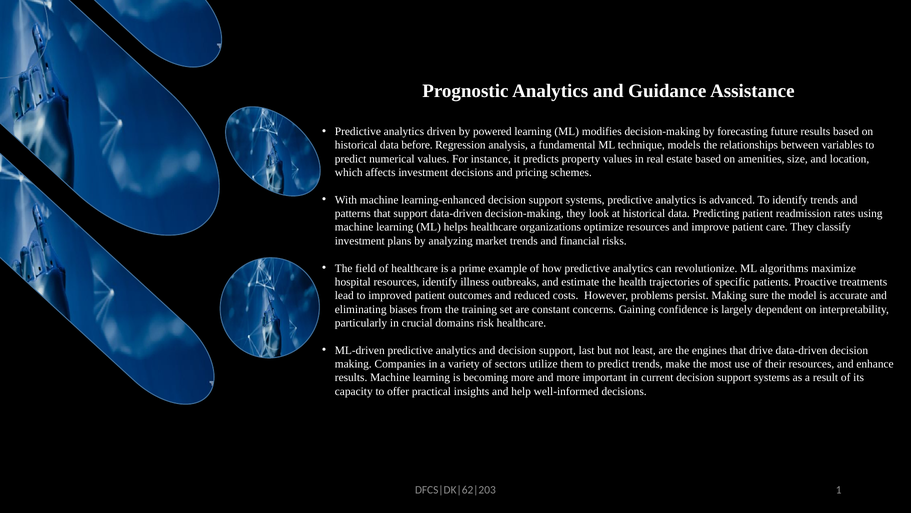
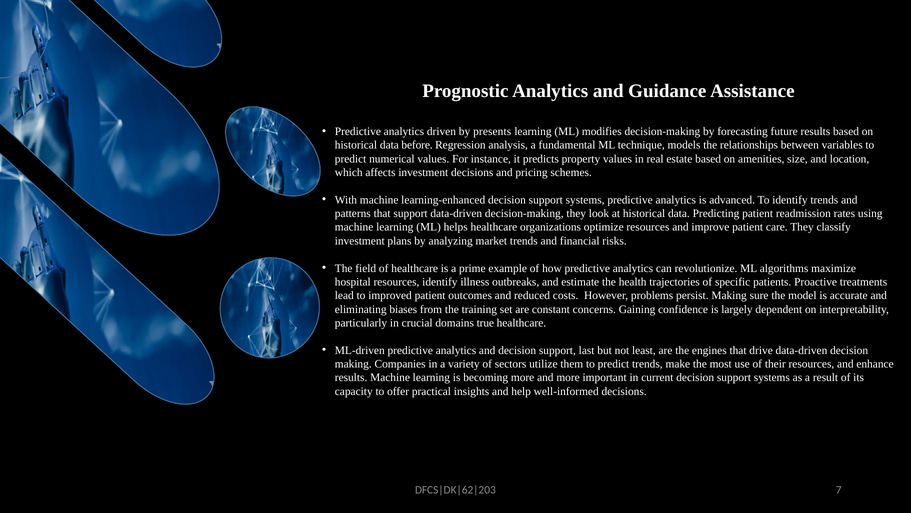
powered: powered -> presents
risk: risk -> true
1: 1 -> 7
